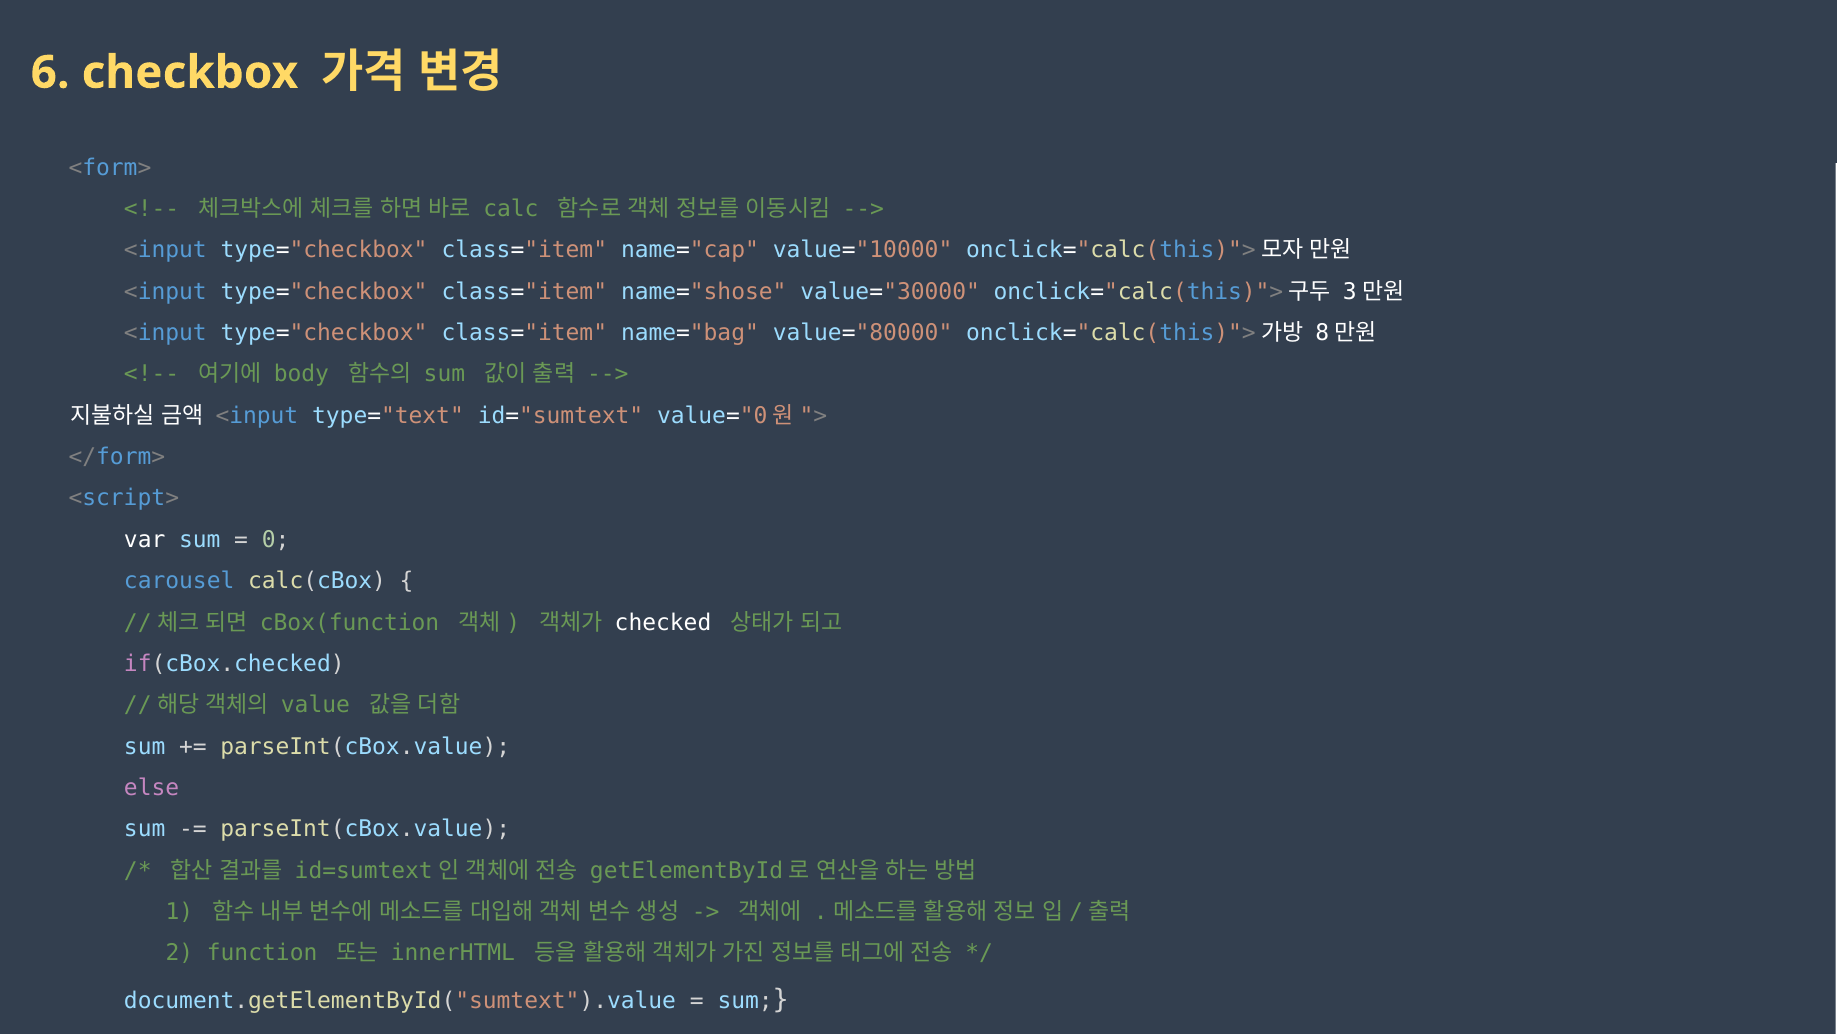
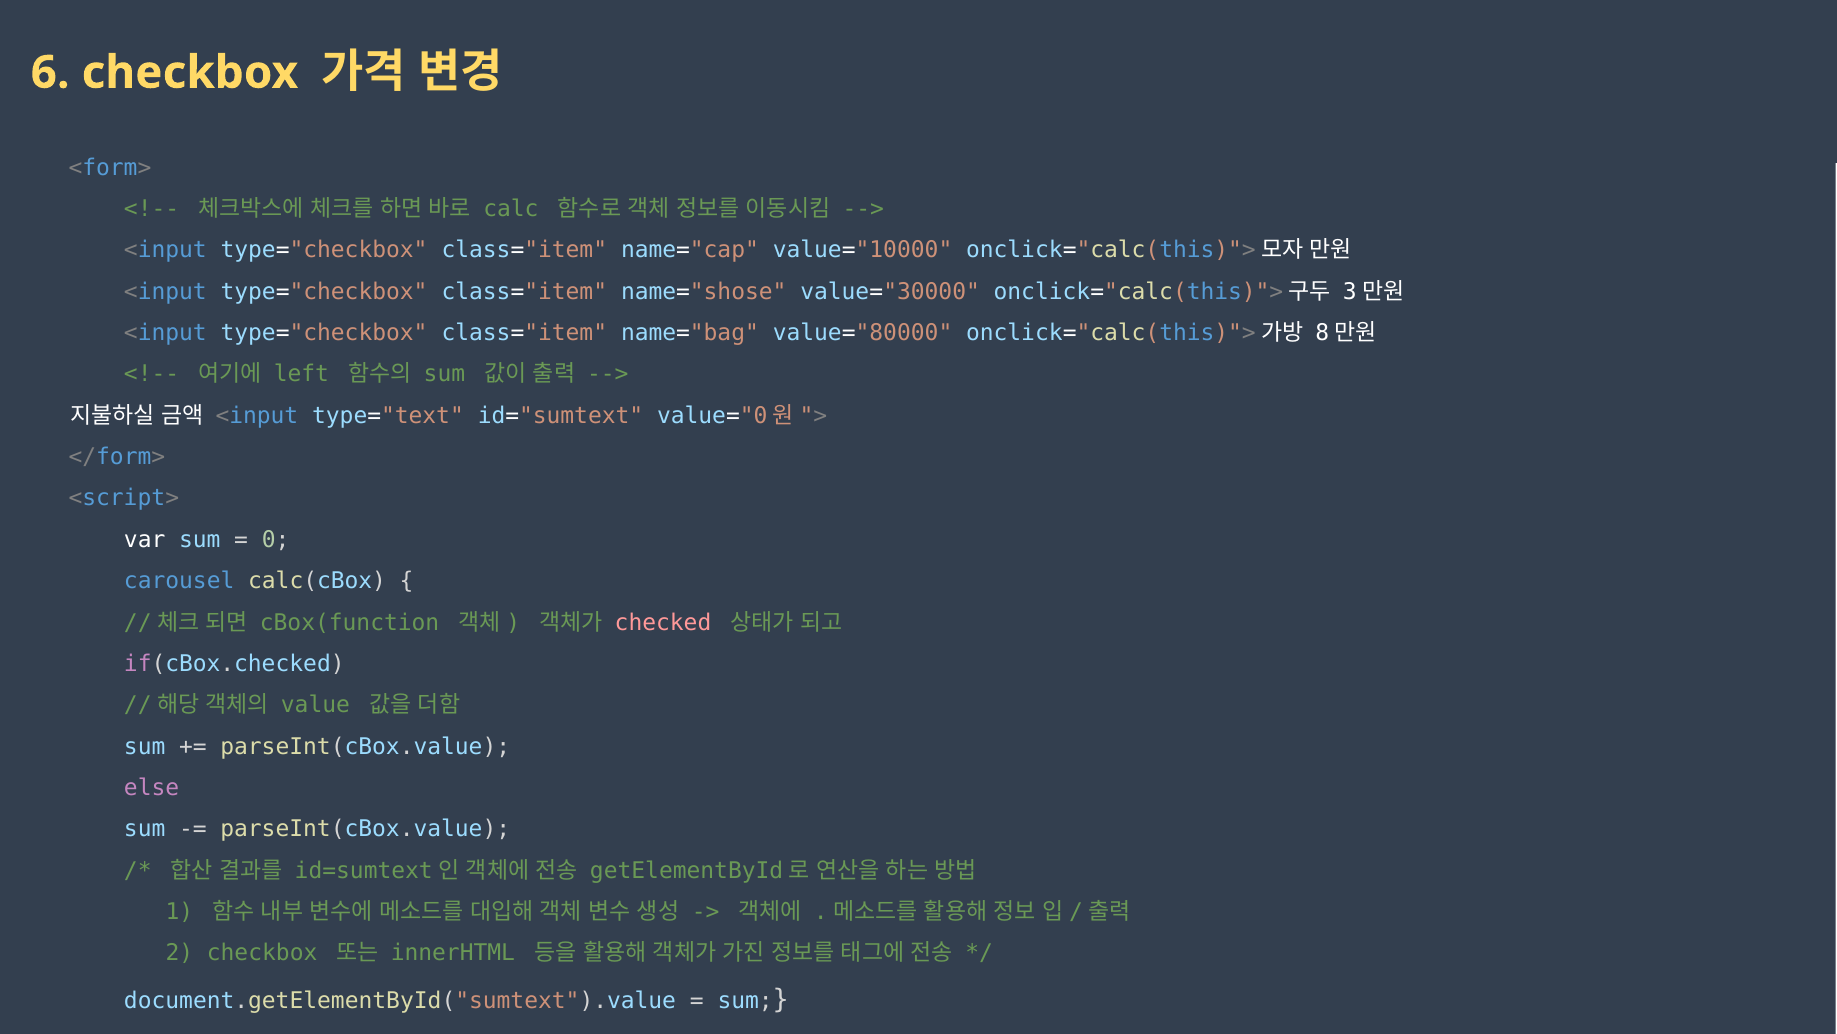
body: body -> left
checked colour: white -> pink
2 function: function -> checkbox
